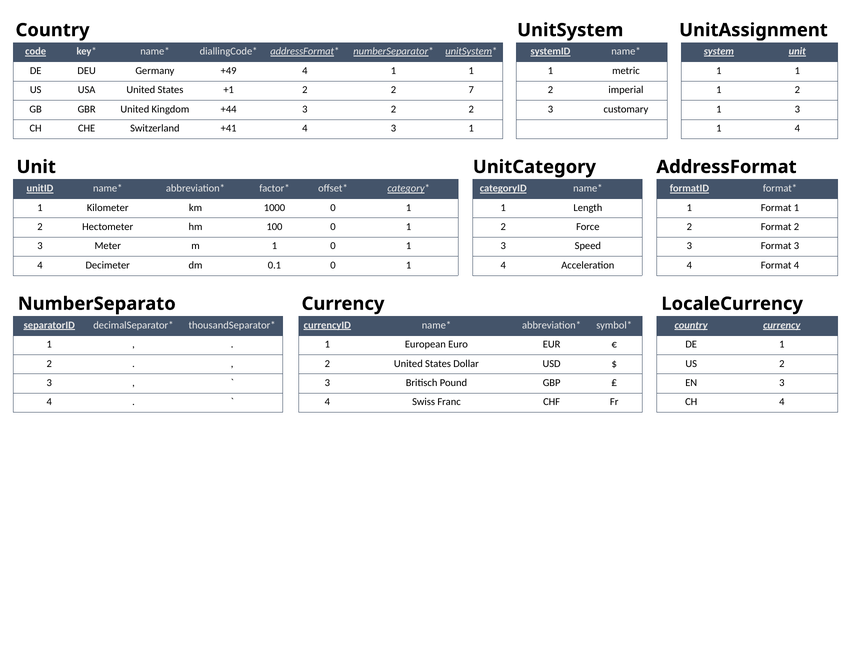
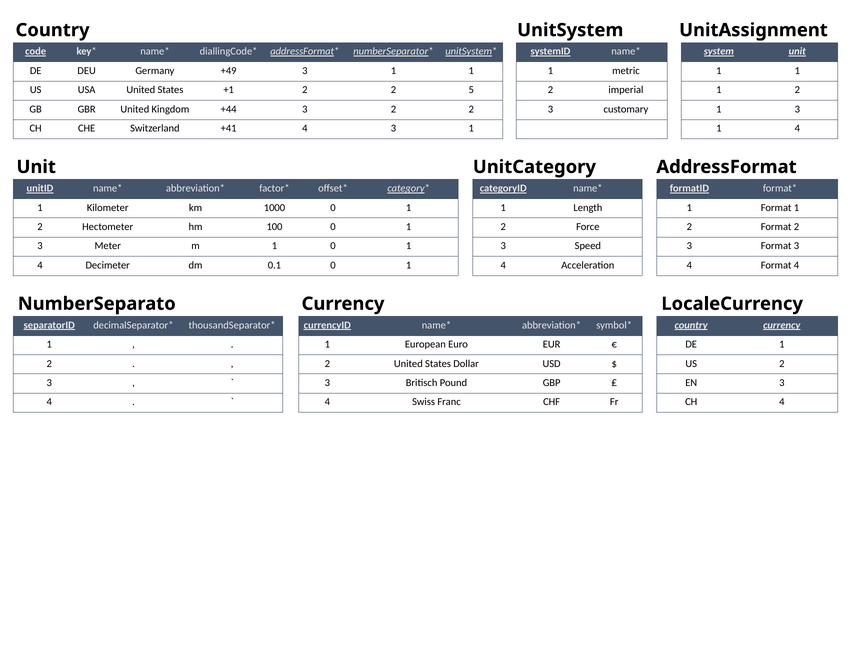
+49 4: 4 -> 3
7: 7 -> 5
